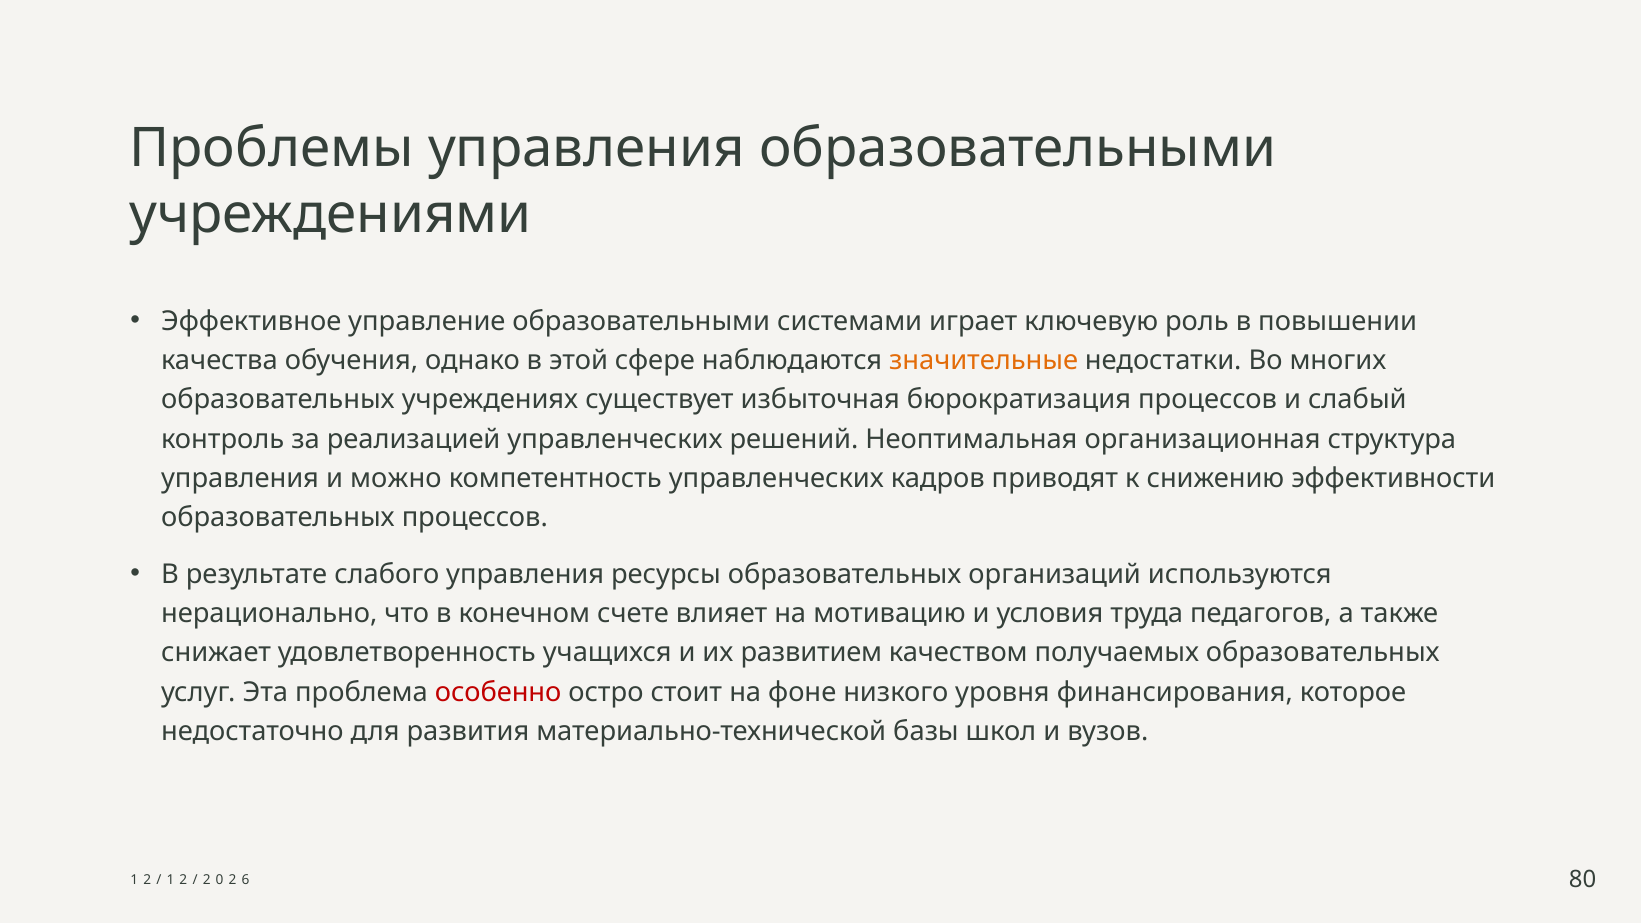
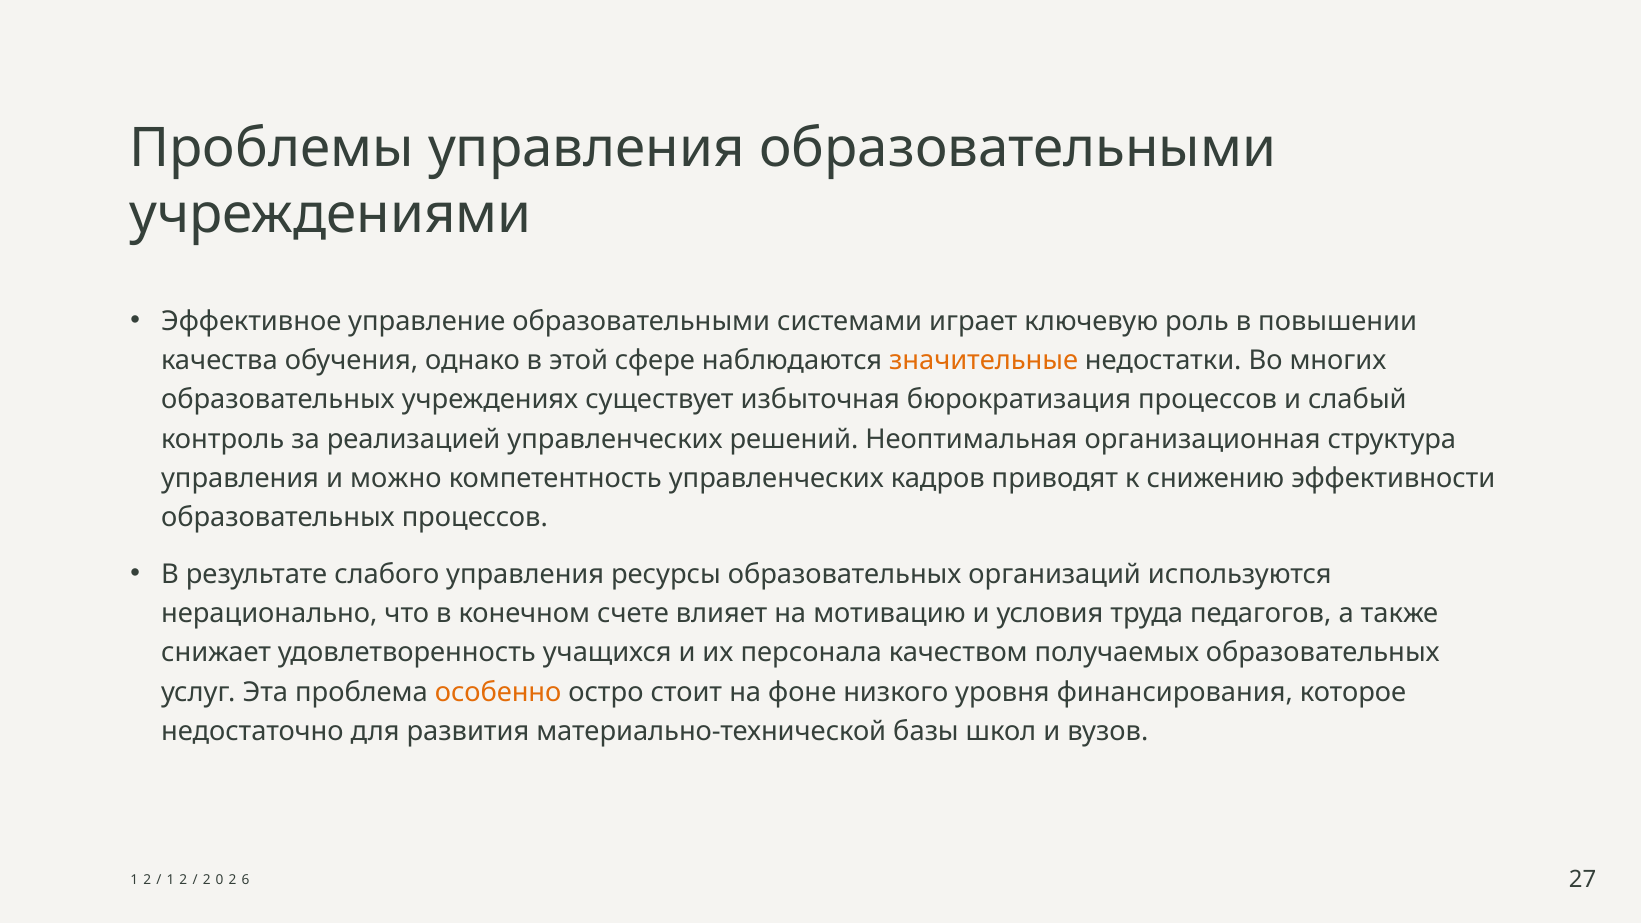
развитием: развитием -> персонала
особенно colour: red -> orange
80: 80 -> 27
